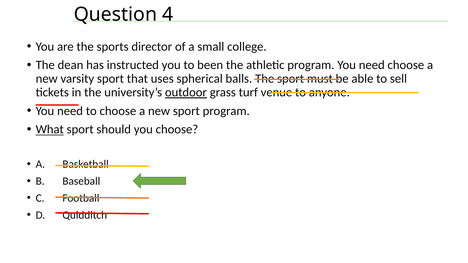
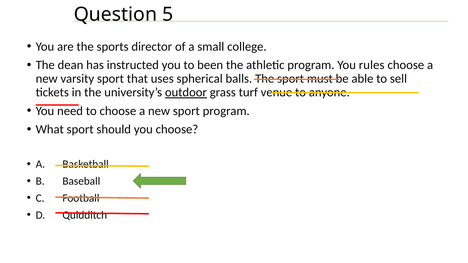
4: 4 -> 5
program You need: need -> rules
What underline: present -> none
